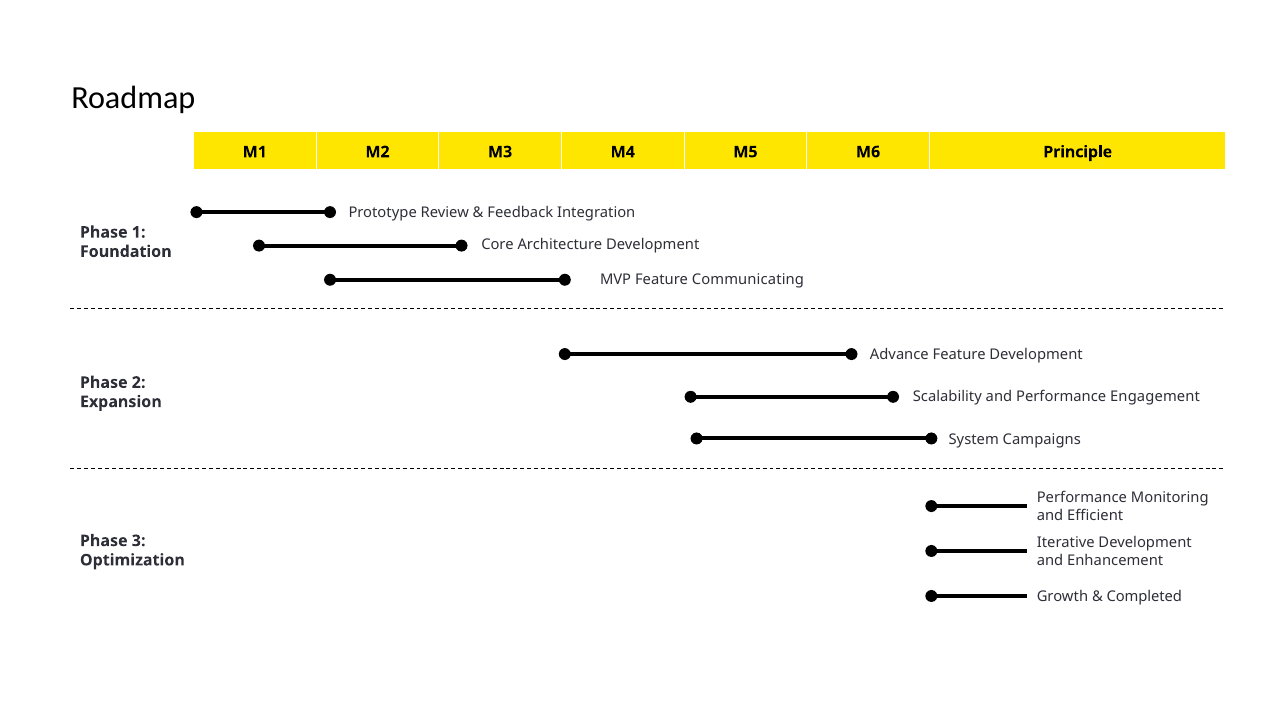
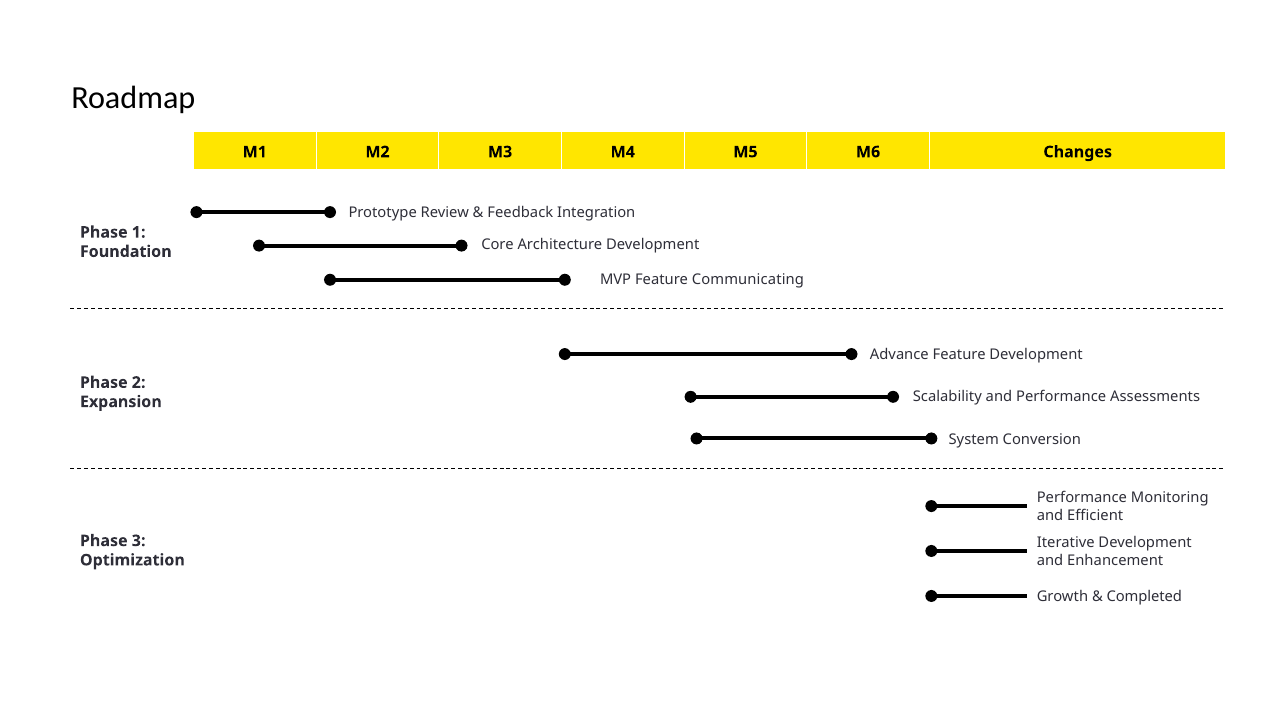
Principle: Principle -> Changes
Engagement: Engagement -> Assessments
Campaigns: Campaigns -> Conversion
